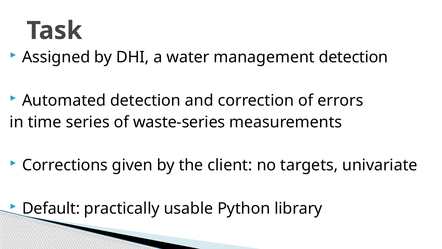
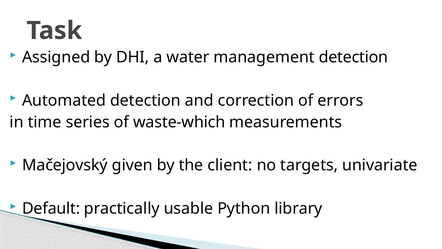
waste-series: waste-series -> waste-which
Corrections: Corrections -> Mačejovský
